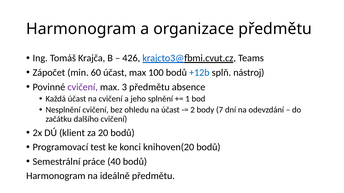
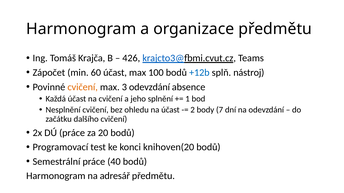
cvičení at (83, 87) colour: purple -> orange
3 předmětu: předmětu -> odevzdání
DÚ klient: klient -> práce
ideálně: ideálně -> adresář
